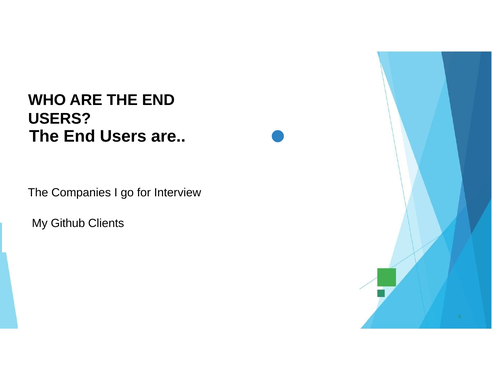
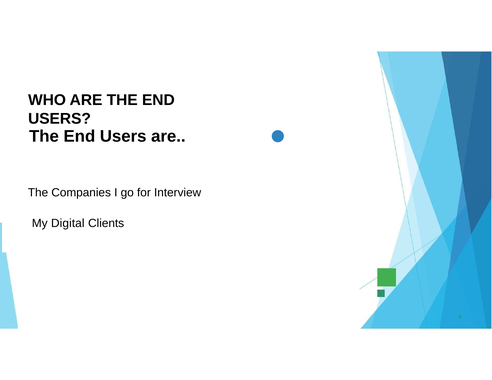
Github: Github -> Digital
